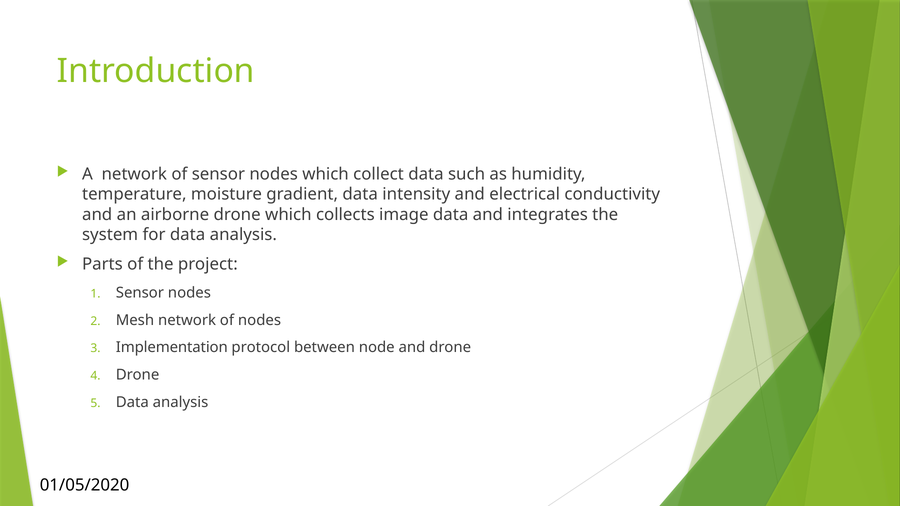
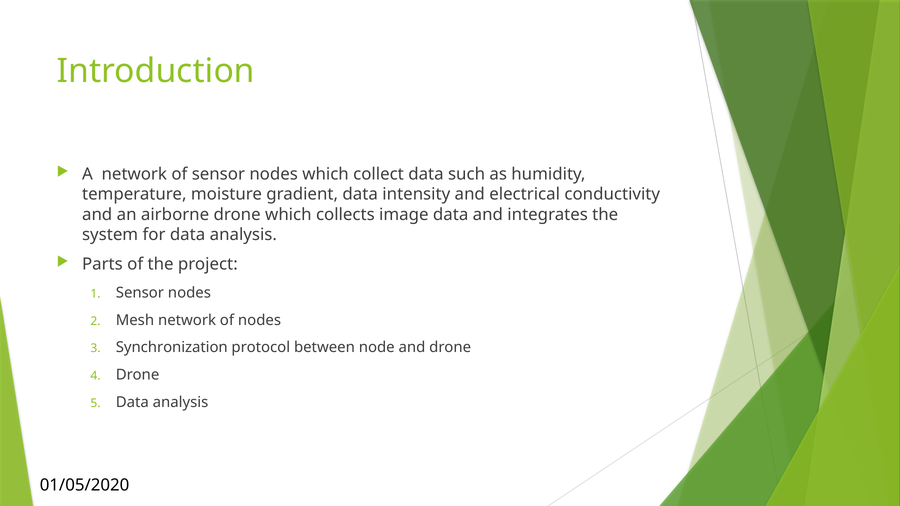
Implementation: Implementation -> Synchronization
